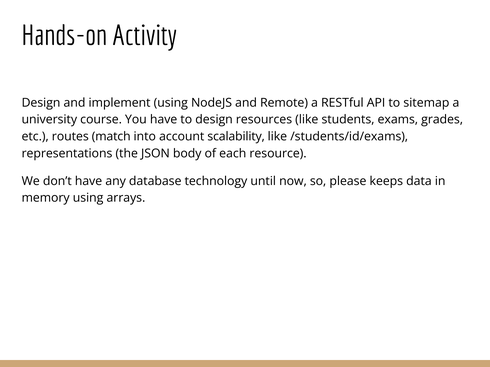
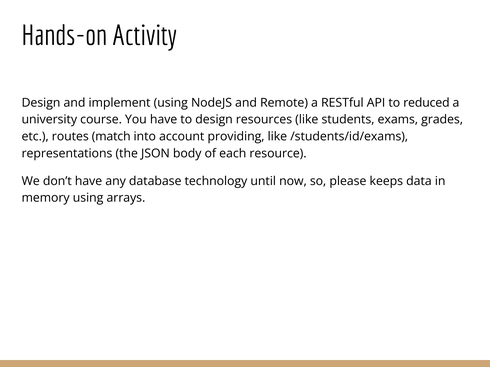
sitemap: sitemap -> reduced
scalability: scalability -> providing
